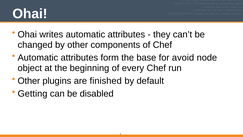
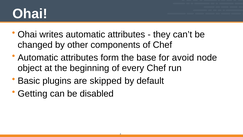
Other at (29, 81): Other -> Basic
finished: finished -> skipped
